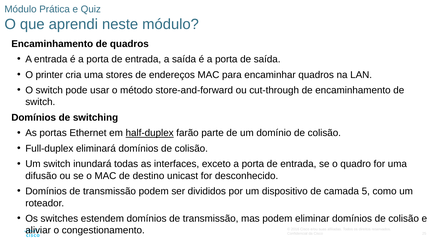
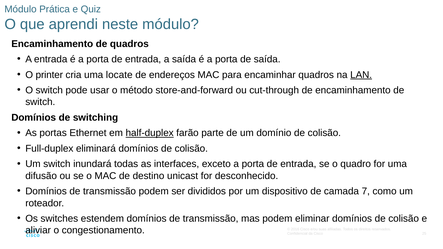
stores: stores -> locate
LAN underline: none -> present
5: 5 -> 7
